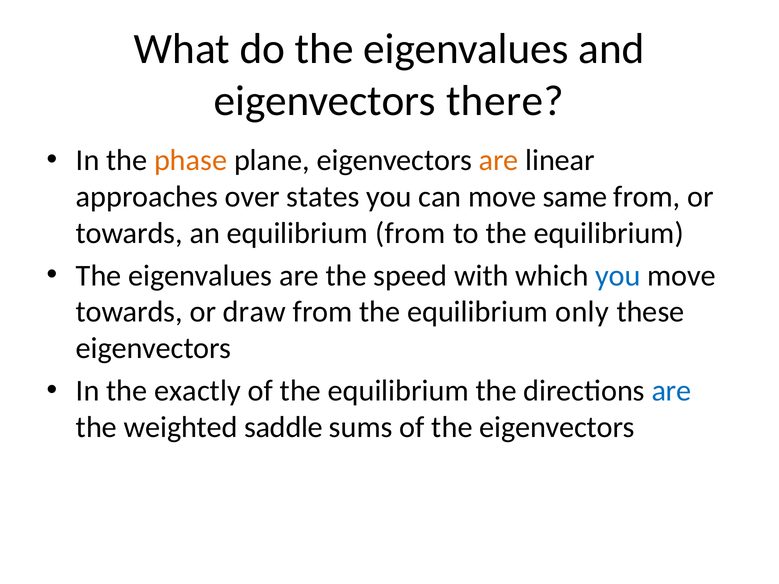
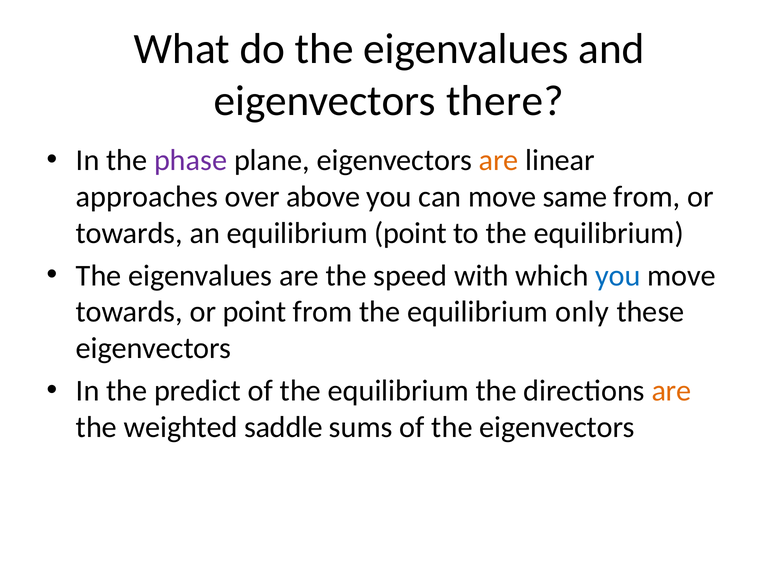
phase colour: orange -> purple
states: states -> above
equilibrium from: from -> point
or draw: draw -> point
exactly: exactly -> predict
are at (671, 391) colour: blue -> orange
